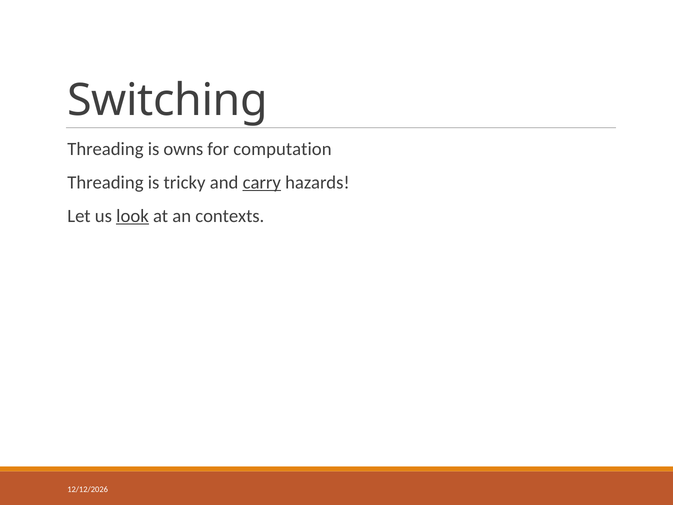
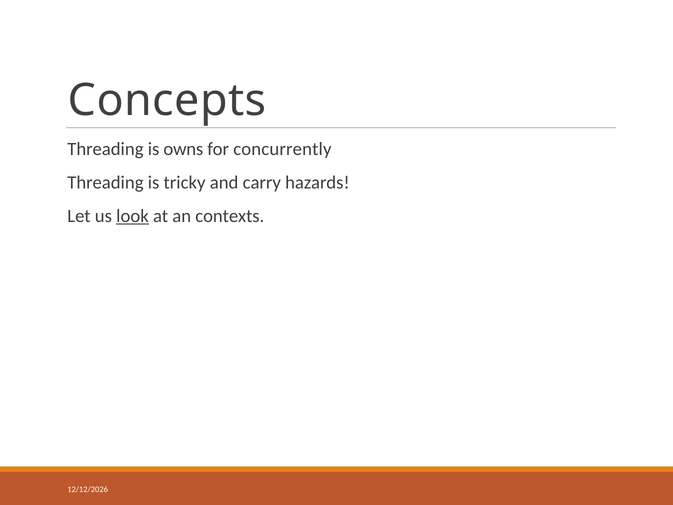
Switching: Switching -> Concepts
computation: computation -> concurrently
carry underline: present -> none
